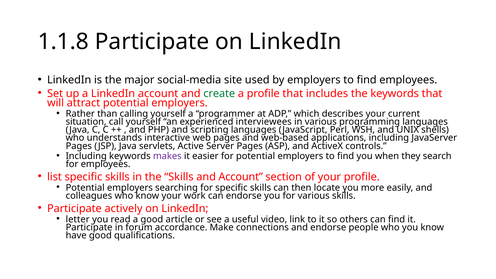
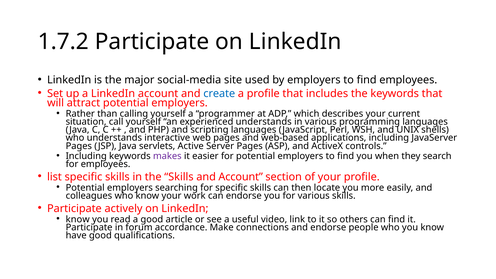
1.1.8: 1.1.8 -> 1.7.2
create colour: green -> blue
experienced interviewees: interviewees -> understands
letter at (78, 219): letter -> know
